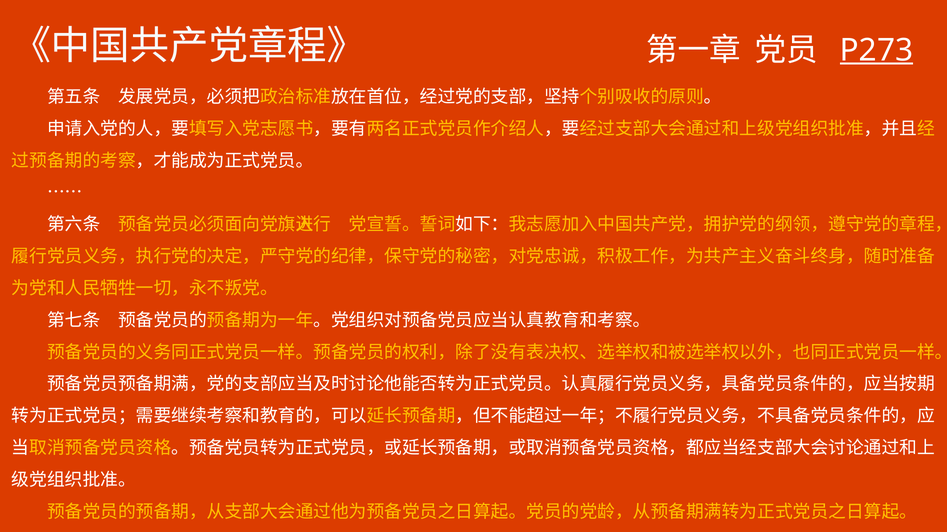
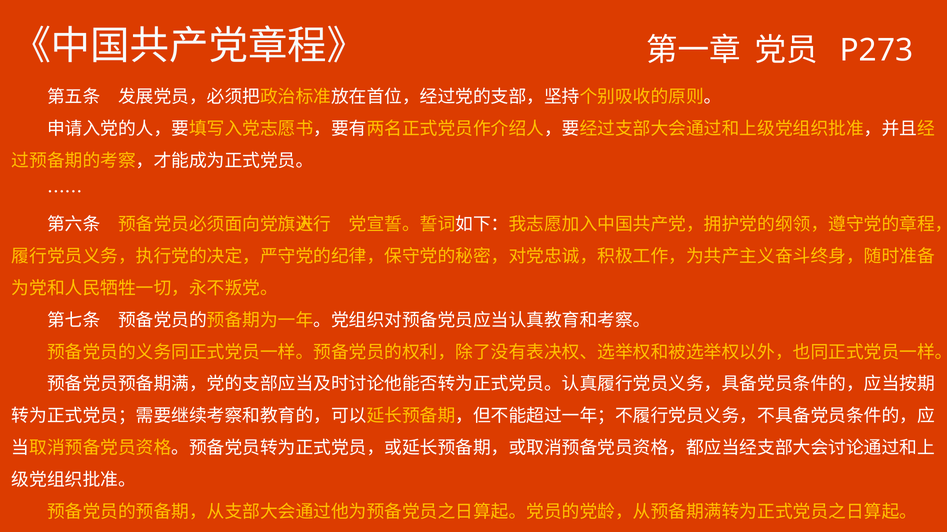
P273 underline: present -> none
